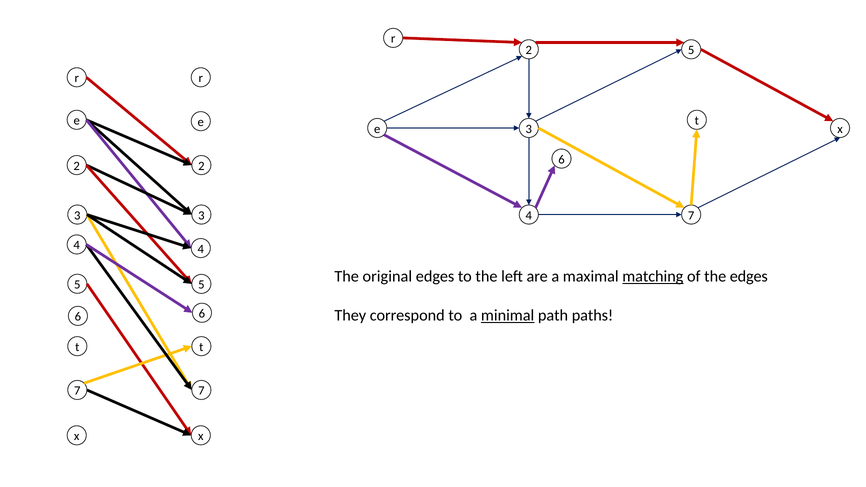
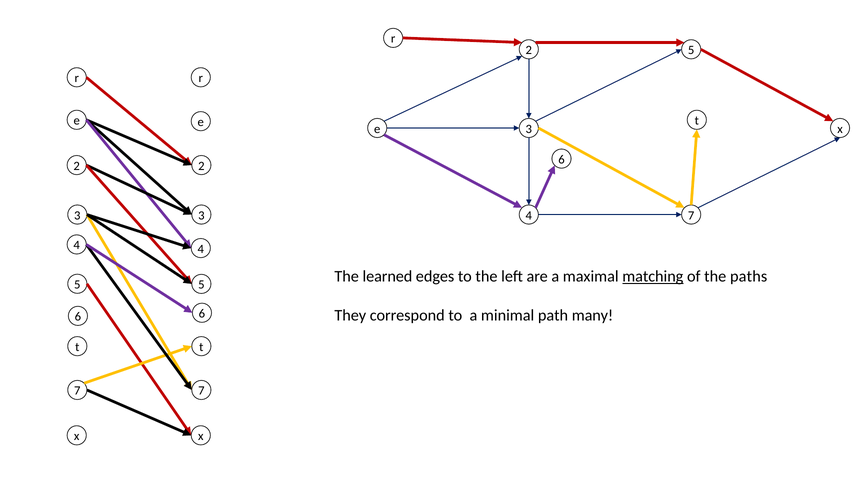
original: original -> learned
the edges: edges -> paths
minimal underline: present -> none
paths: paths -> many
